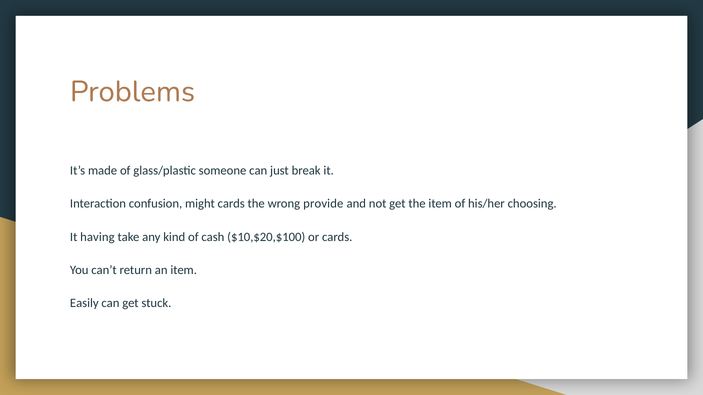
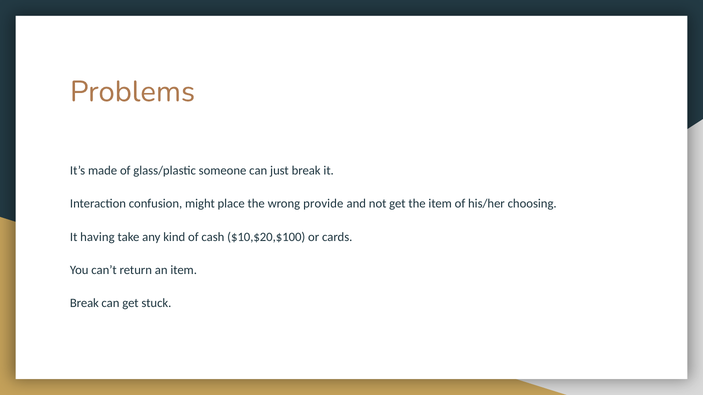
might cards: cards -> place
Easily at (84, 303): Easily -> Break
